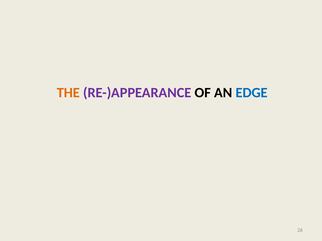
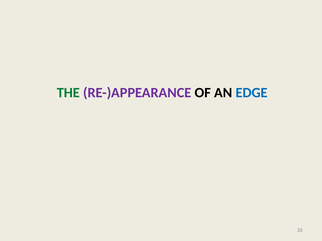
THE colour: orange -> green
